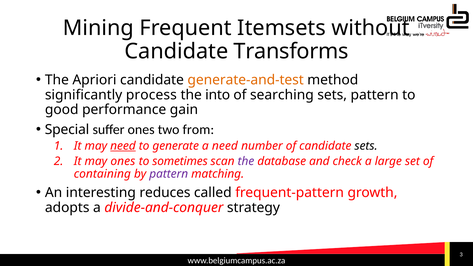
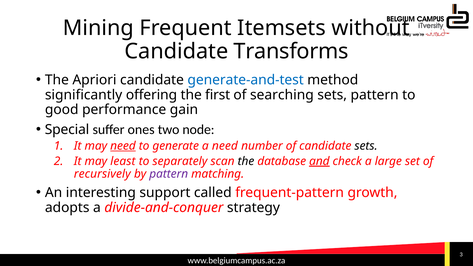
generate-and-test colour: orange -> blue
process: process -> offering
into: into -> first
from: from -> node
may ones: ones -> least
sometimes: sometimes -> separately
the at (246, 161) colour: purple -> black
and underline: none -> present
containing: containing -> recursively
reduces: reduces -> support
